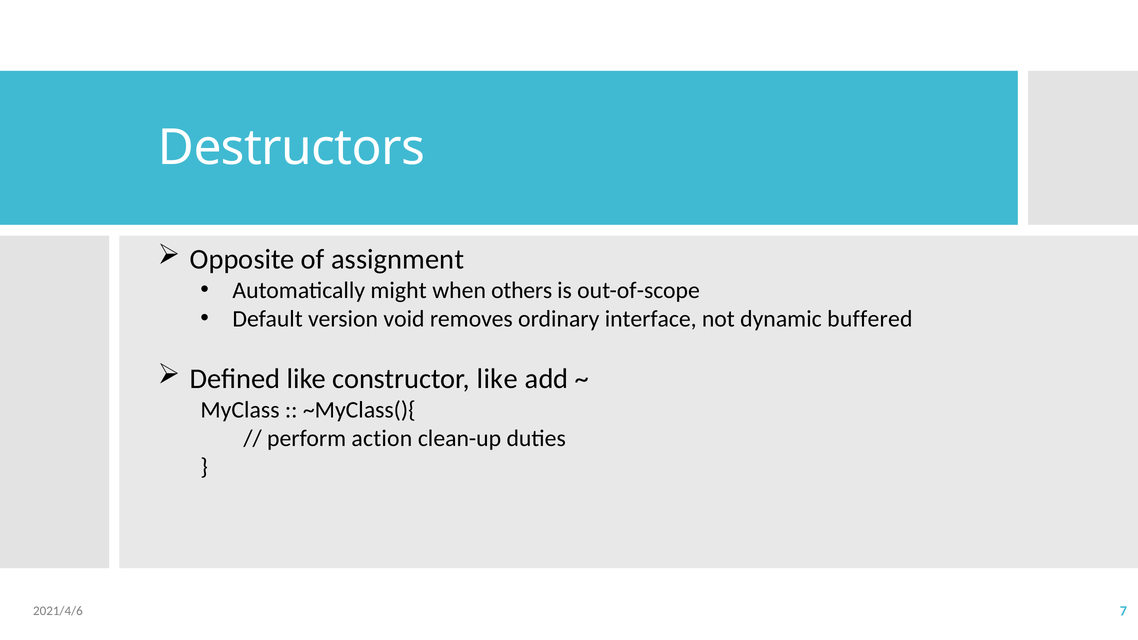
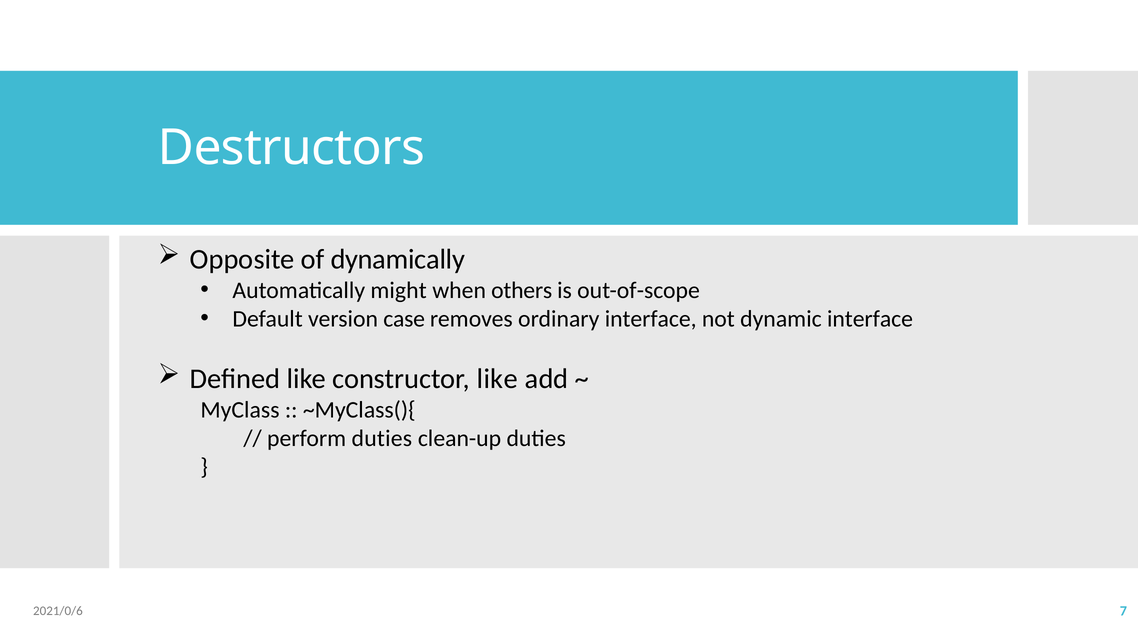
assignment: assignment -> dynamically
void: void -> case
dynamic buffered: buffered -> interface
perform action: action -> duties
2021/4/6: 2021/4/6 -> 2021/0/6
